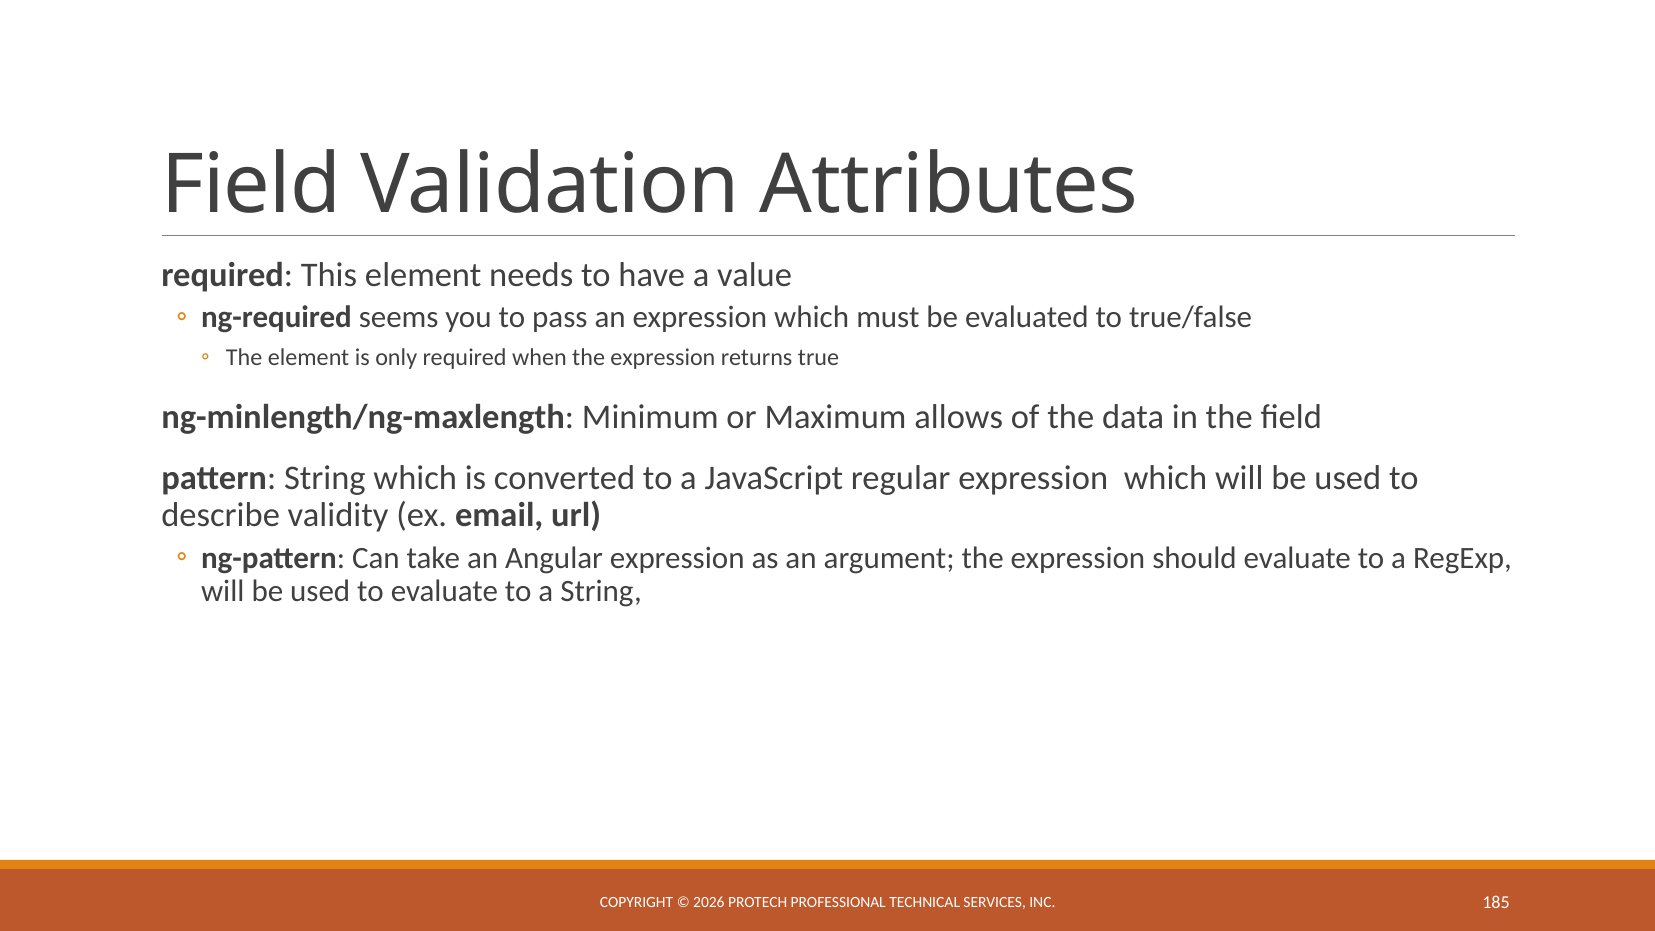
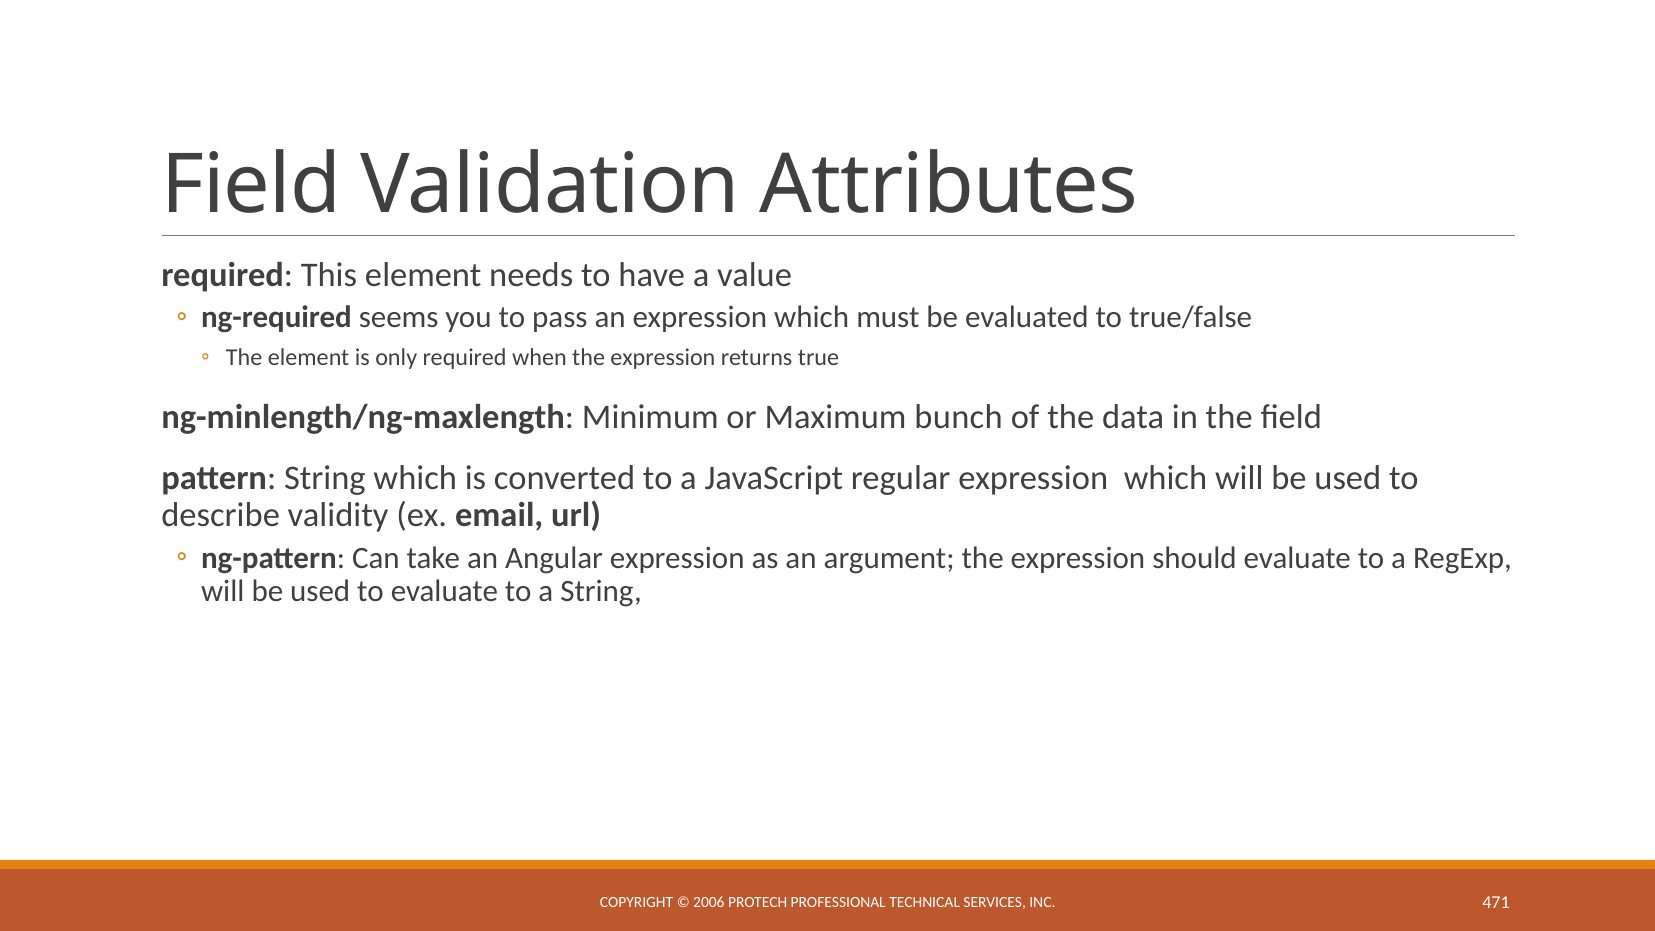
allows: allows -> bunch
2026: 2026 -> 2006
185: 185 -> 471
